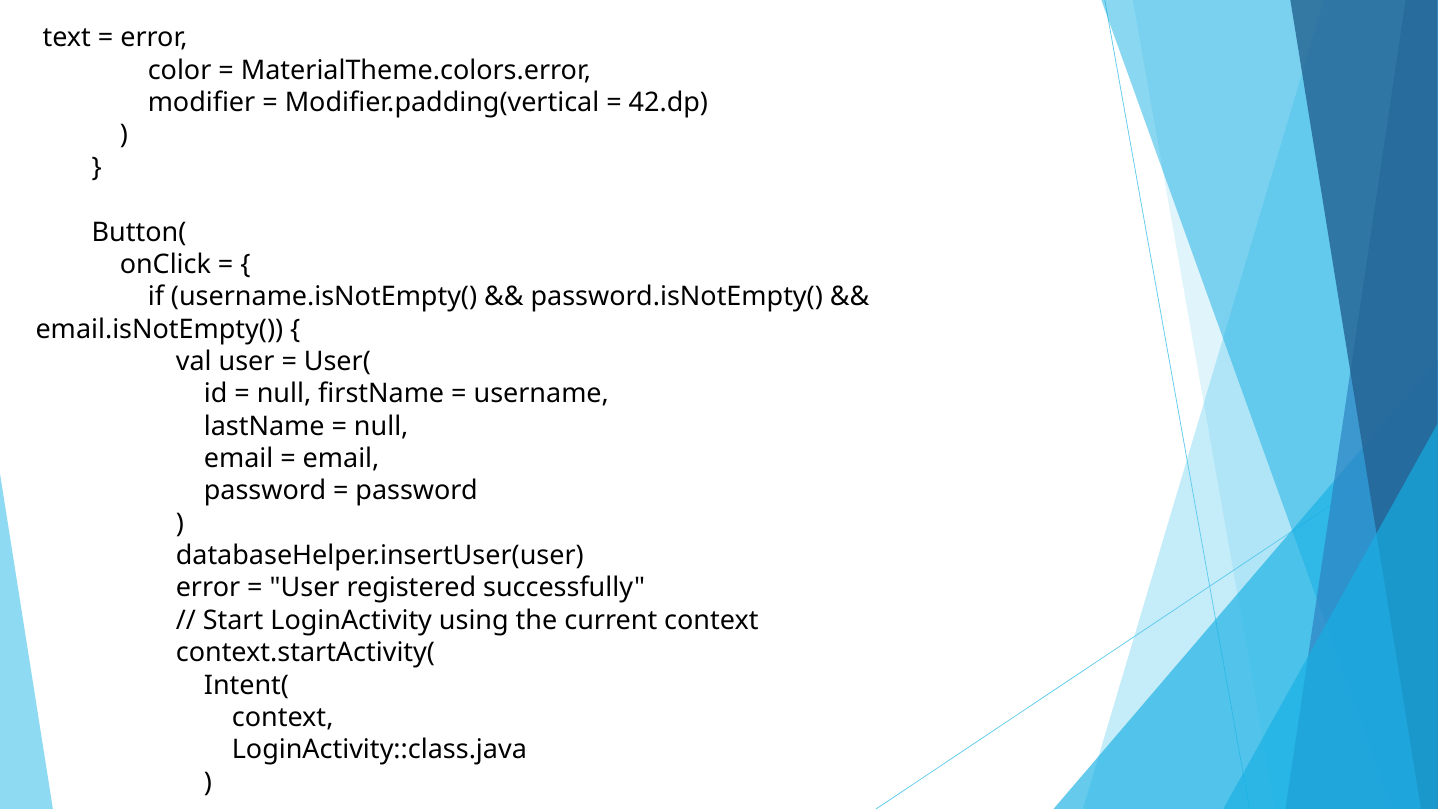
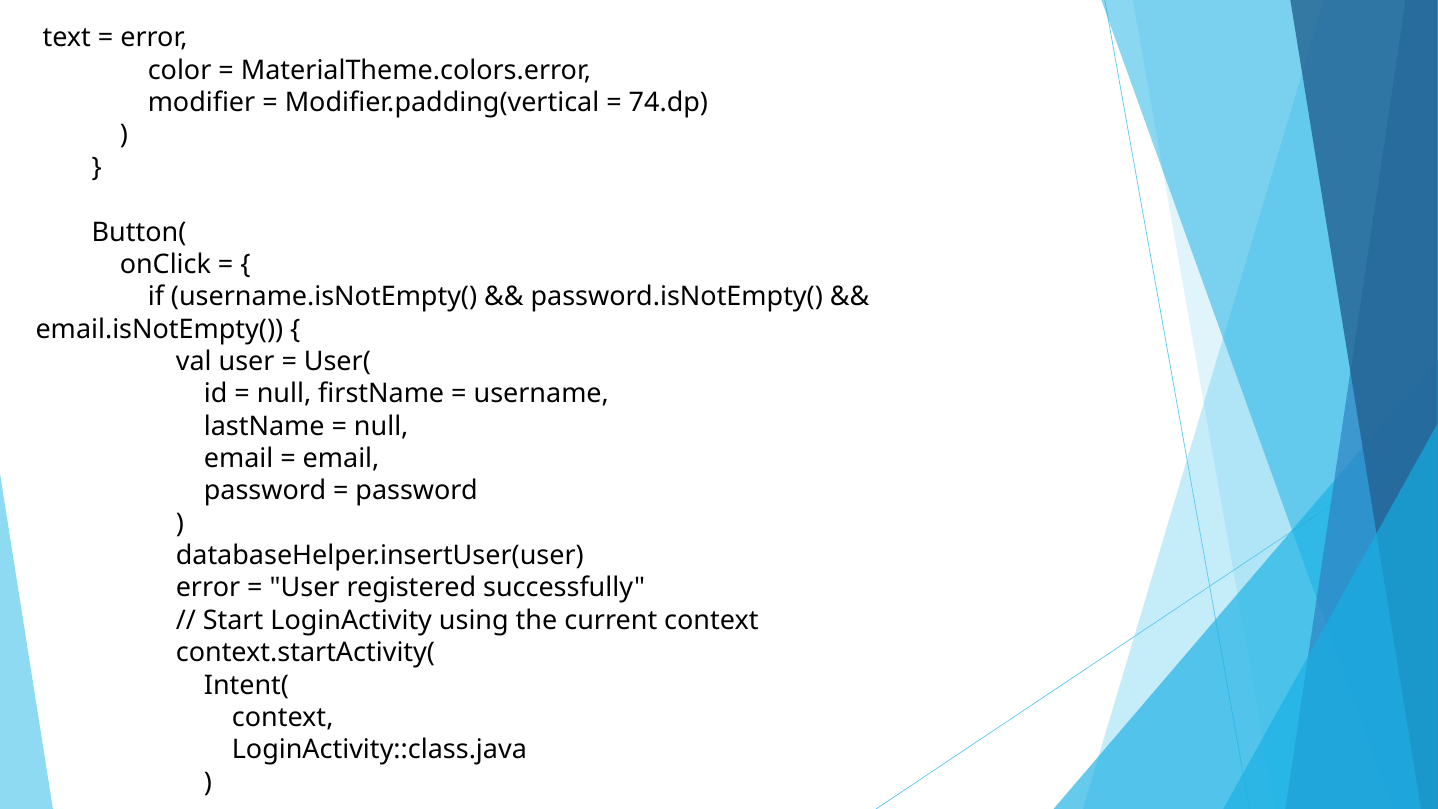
42.dp: 42.dp -> 74.dp
